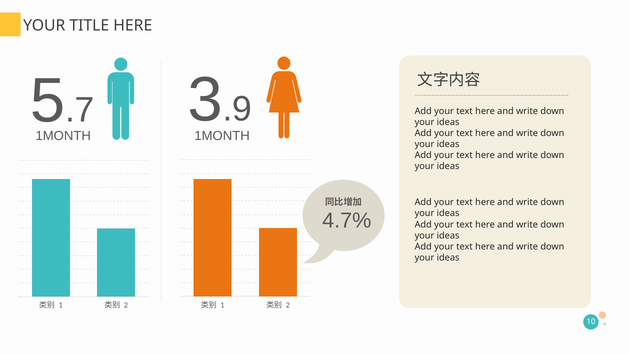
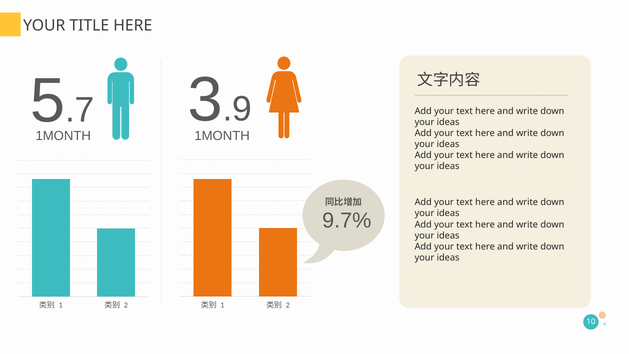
4.7%: 4.7% -> 9.7%
